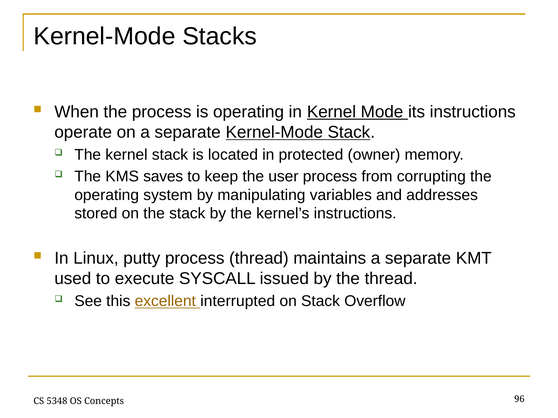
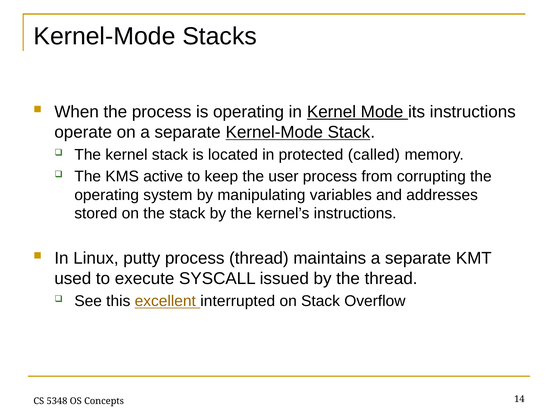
owner: owner -> called
saves: saves -> active
96: 96 -> 14
